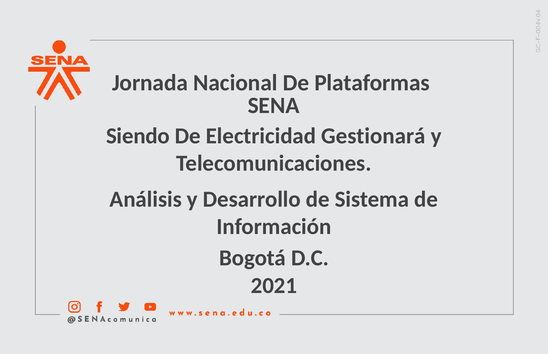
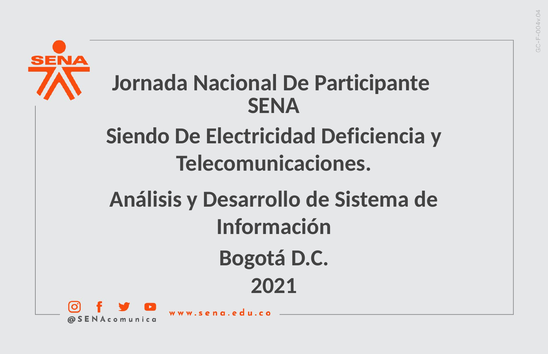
Plataformas: Plataformas -> Participante
Gestionará: Gestionará -> Deficiencia
